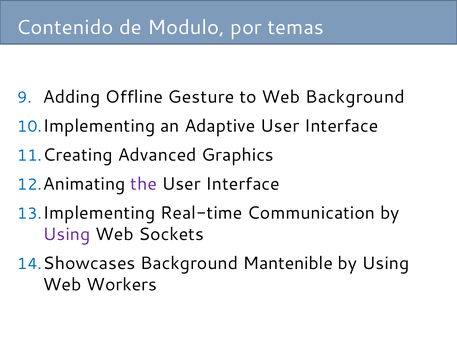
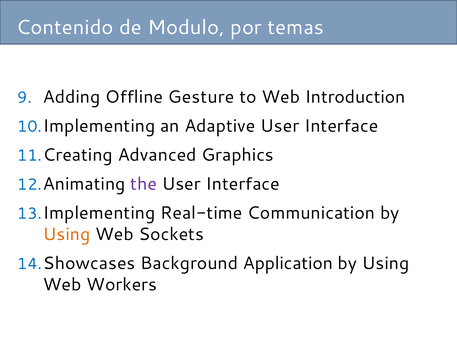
Web Background: Background -> Introduction
Using at (67, 234) colour: purple -> orange
Mantenible: Mantenible -> Application
